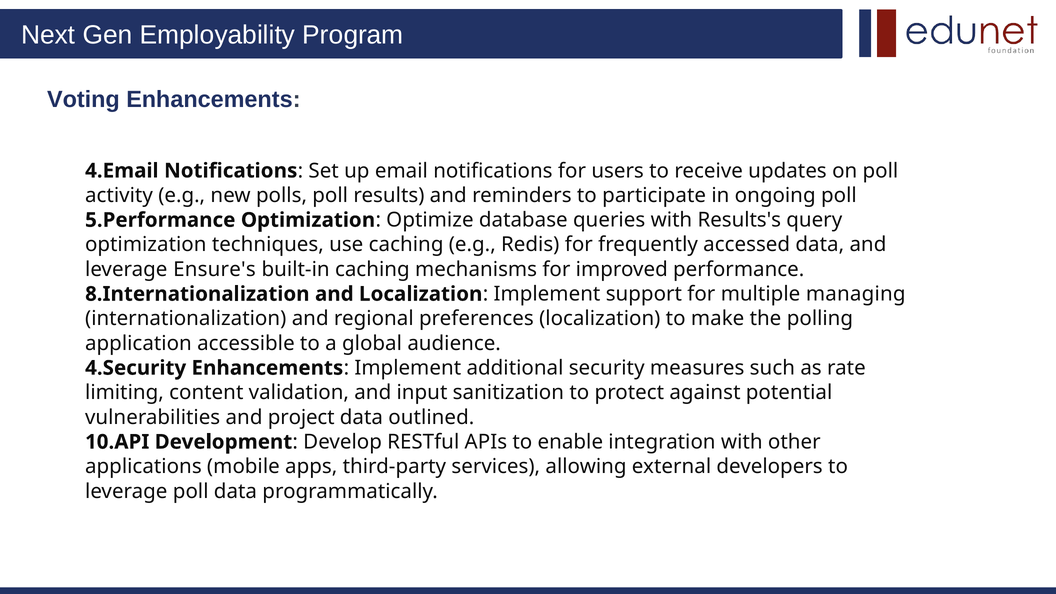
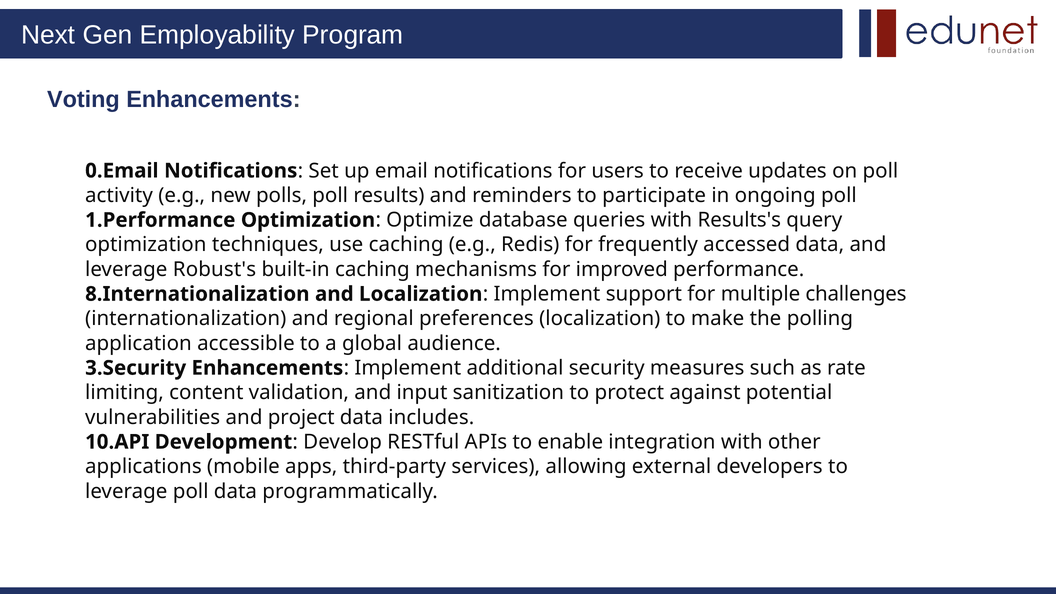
4.Email: 4.Email -> 0.Email
5.Performance: 5.Performance -> 1.Performance
Ensure's: Ensure's -> Robust's
managing: managing -> challenges
4.Security: 4.Security -> 3.Security
outlined: outlined -> includes
